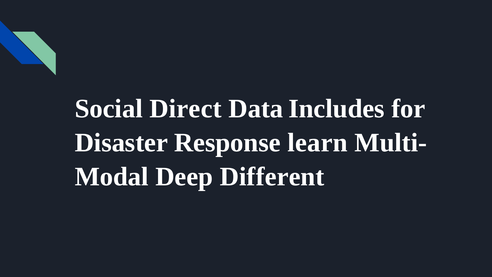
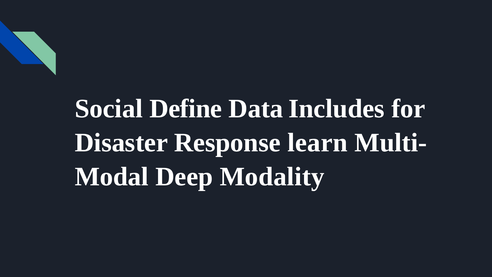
Direct: Direct -> Define
Different: Different -> Modality
